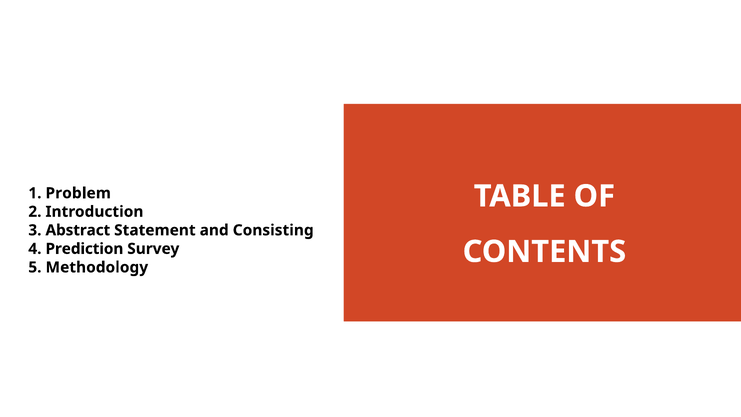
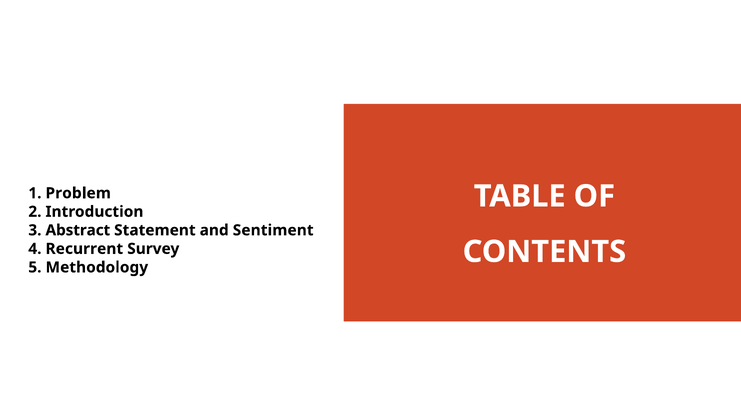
Consisting: Consisting -> Sentiment
Prediction: Prediction -> Recurrent
